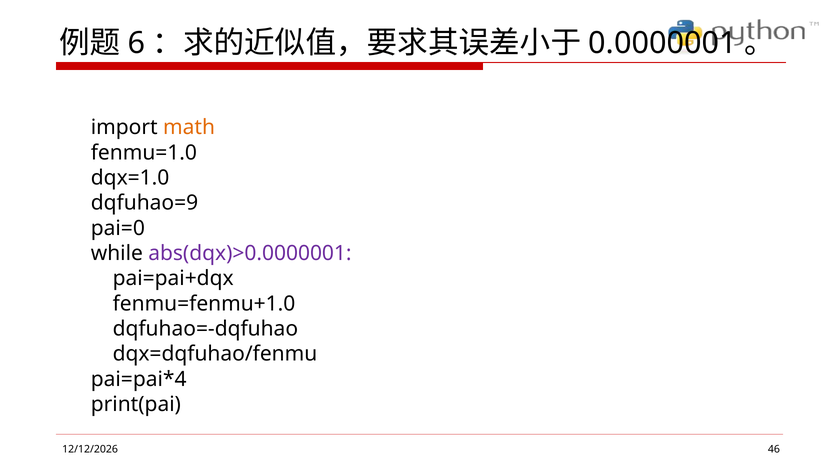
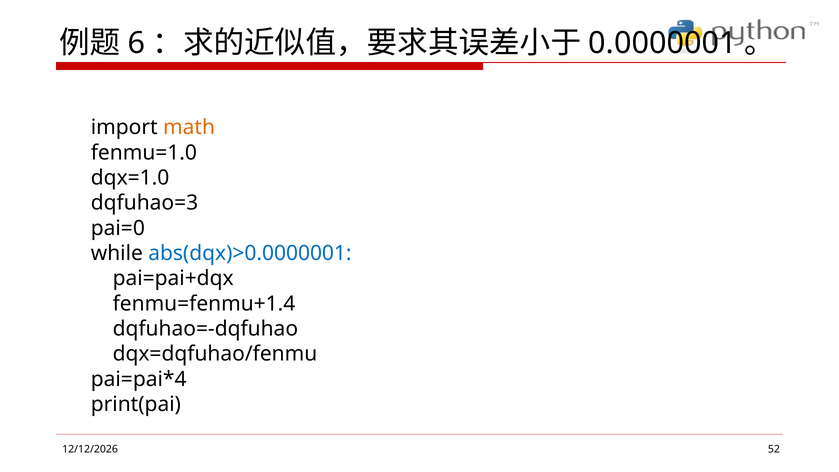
dqfuhao=9: dqfuhao=9 -> dqfuhao=3
abs(dqx)>0.0000001 colour: purple -> blue
fenmu=fenmu+1.0: fenmu=fenmu+1.0 -> fenmu=fenmu+1.4
46: 46 -> 52
